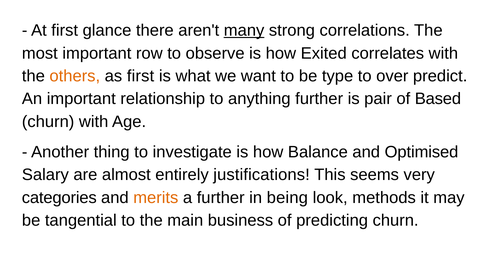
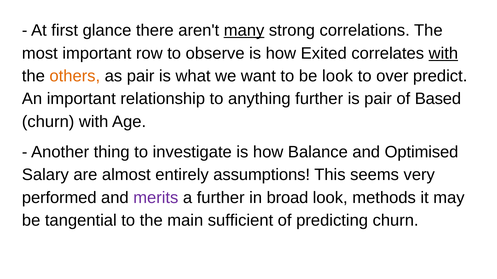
with at (443, 53) underline: none -> present
as first: first -> pair
be type: type -> look
justifications: justifications -> assumptions
categories: categories -> performed
merits colour: orange -> purple
being: being -> broad
business: business -> sufficient
